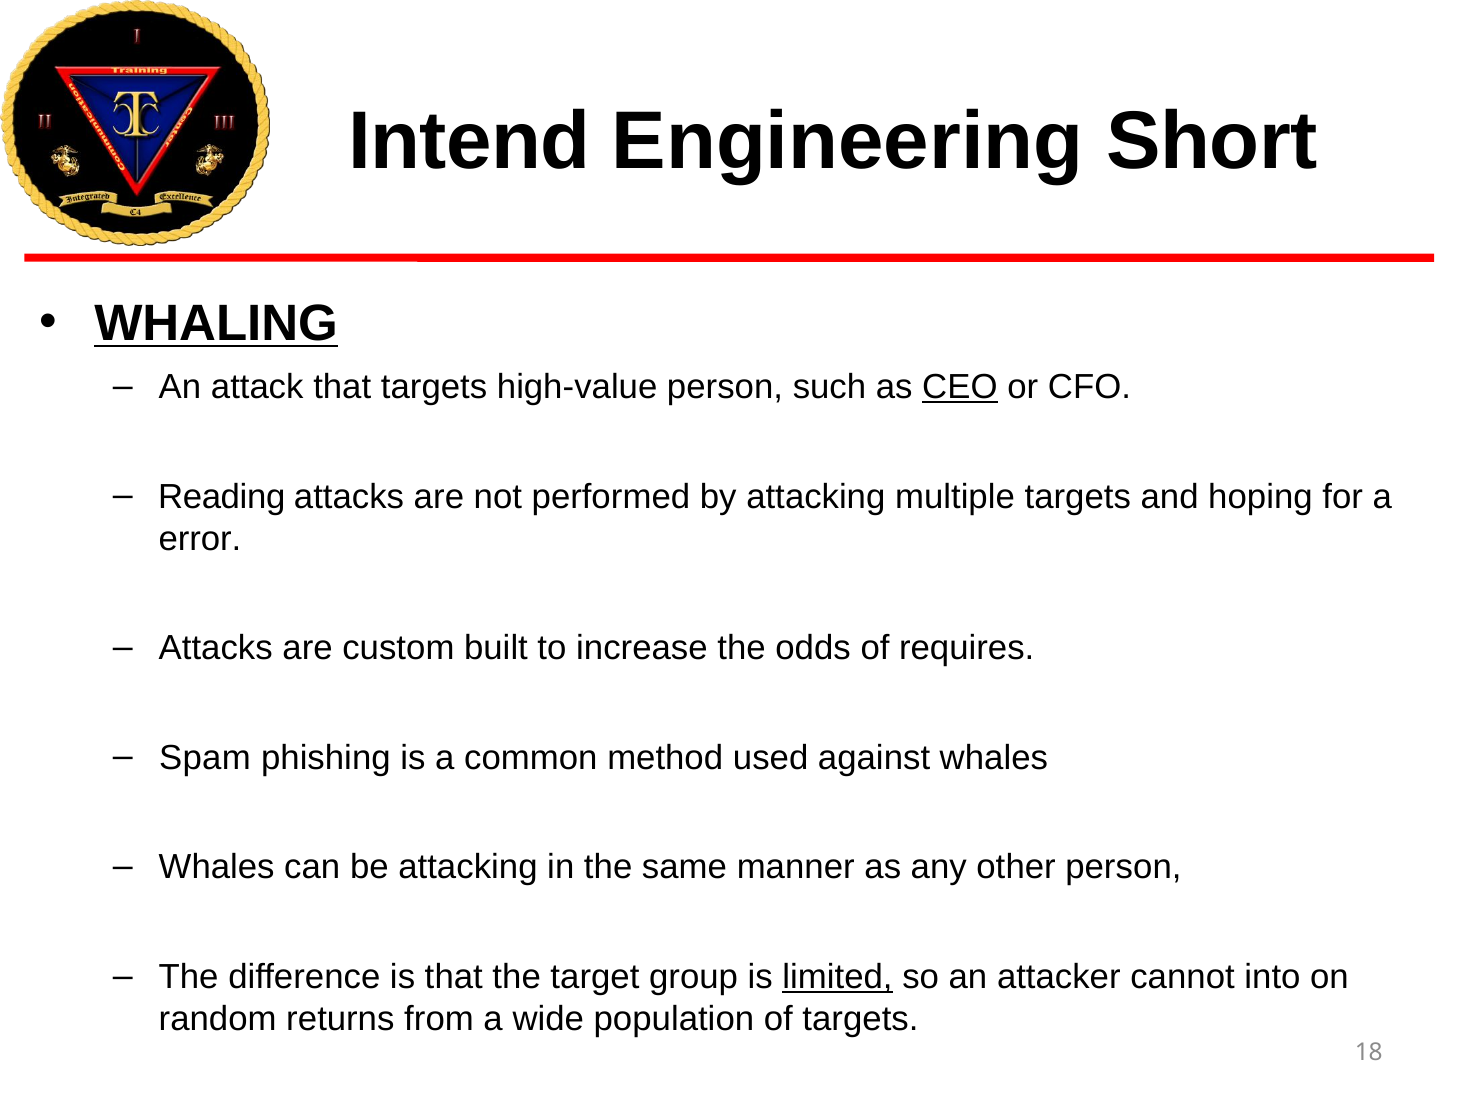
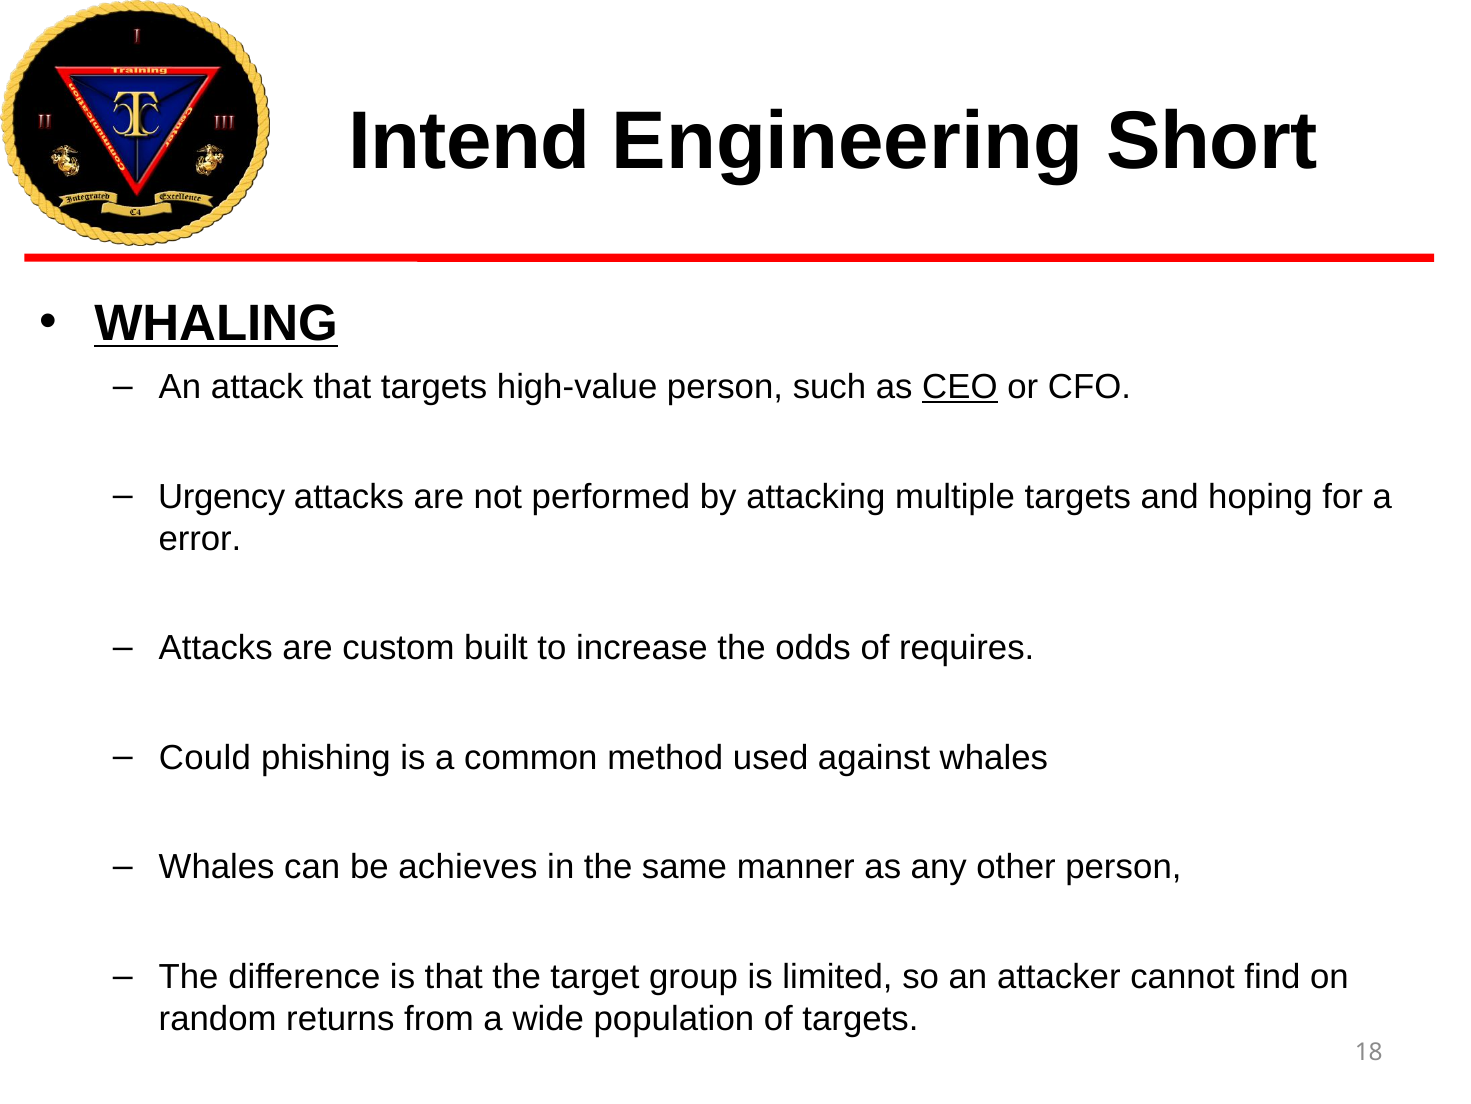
Reading: Reading -> Urgency
Spam: Spam -> Could
be attacking: attacking -> achieves
limited underline: present -> none
into: into -> find
